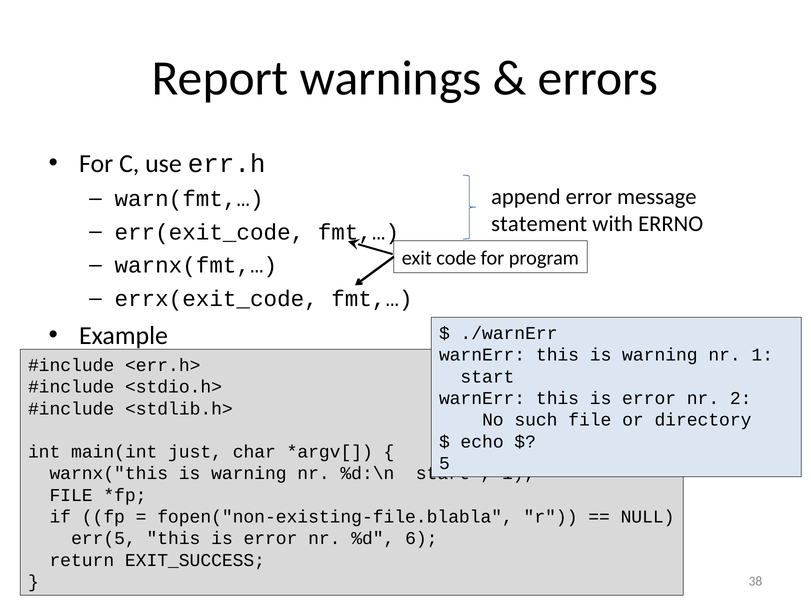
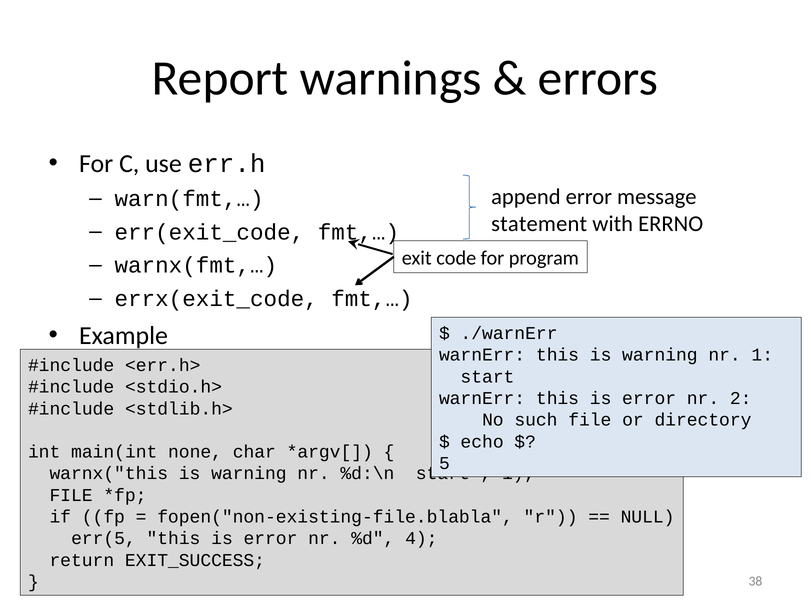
just: just -> none
6: 6 -> 4
